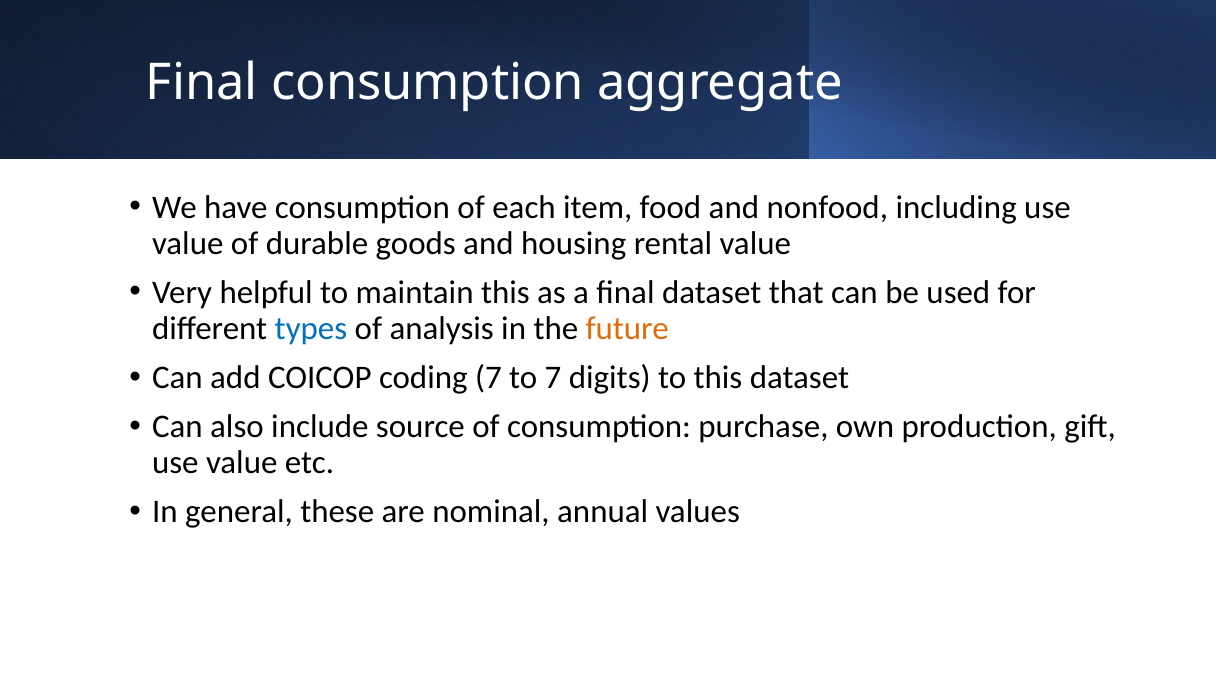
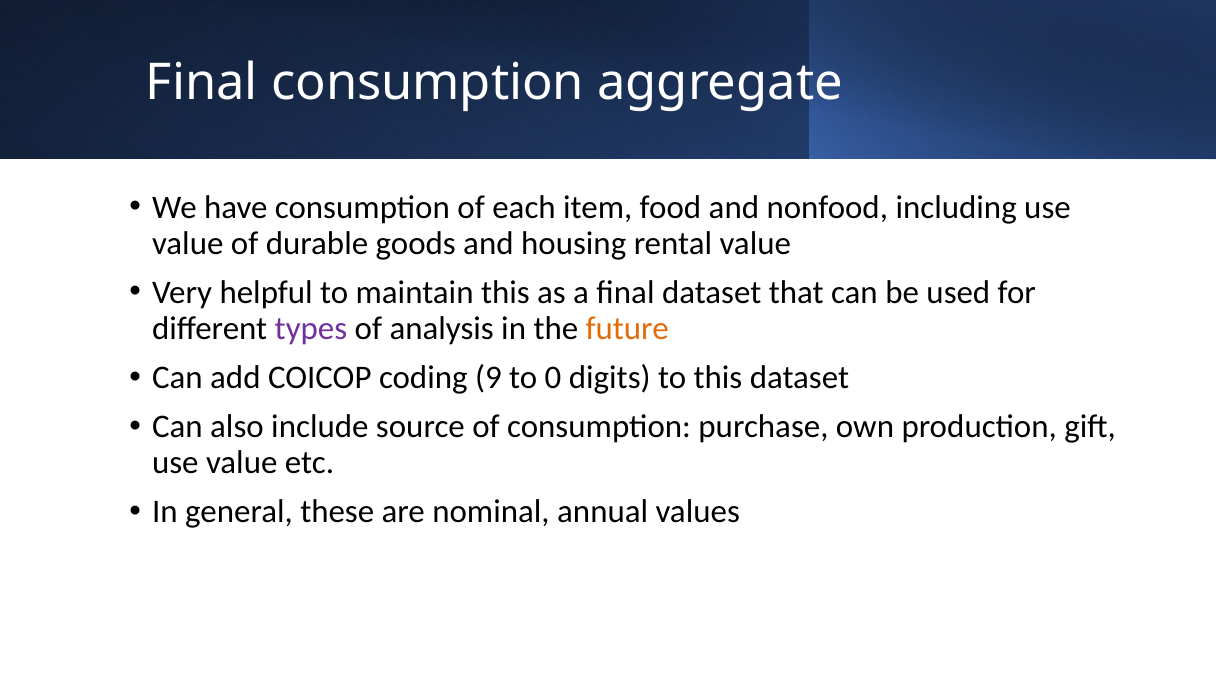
types colour: blue -> purple
coding 7: 7 -> 9
to 7: 7 -> 0
